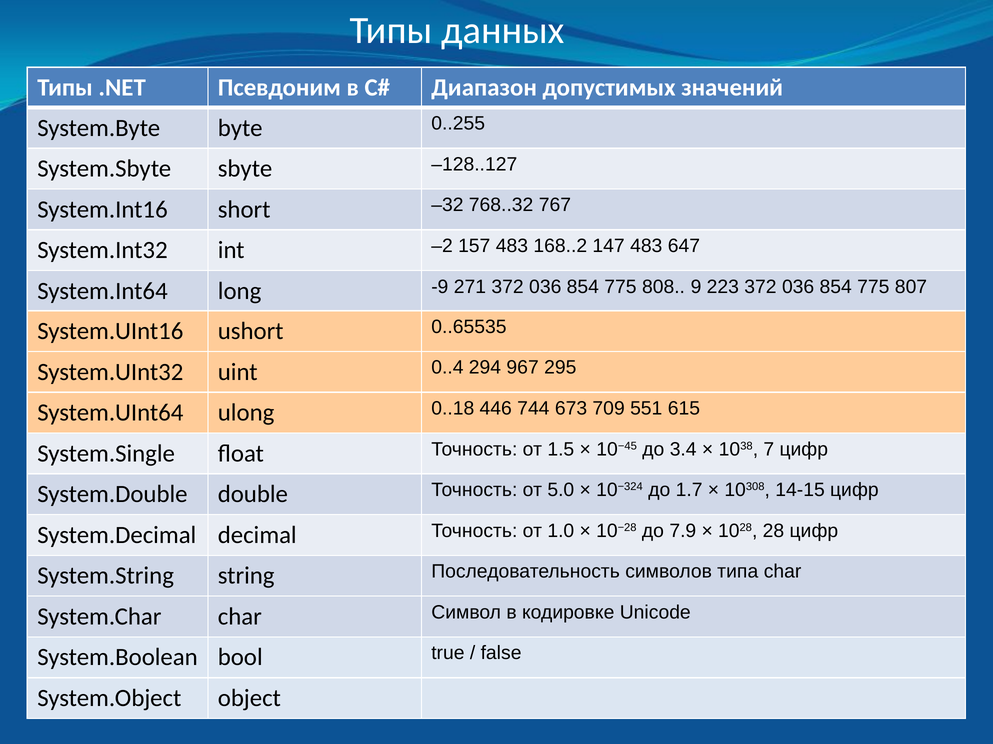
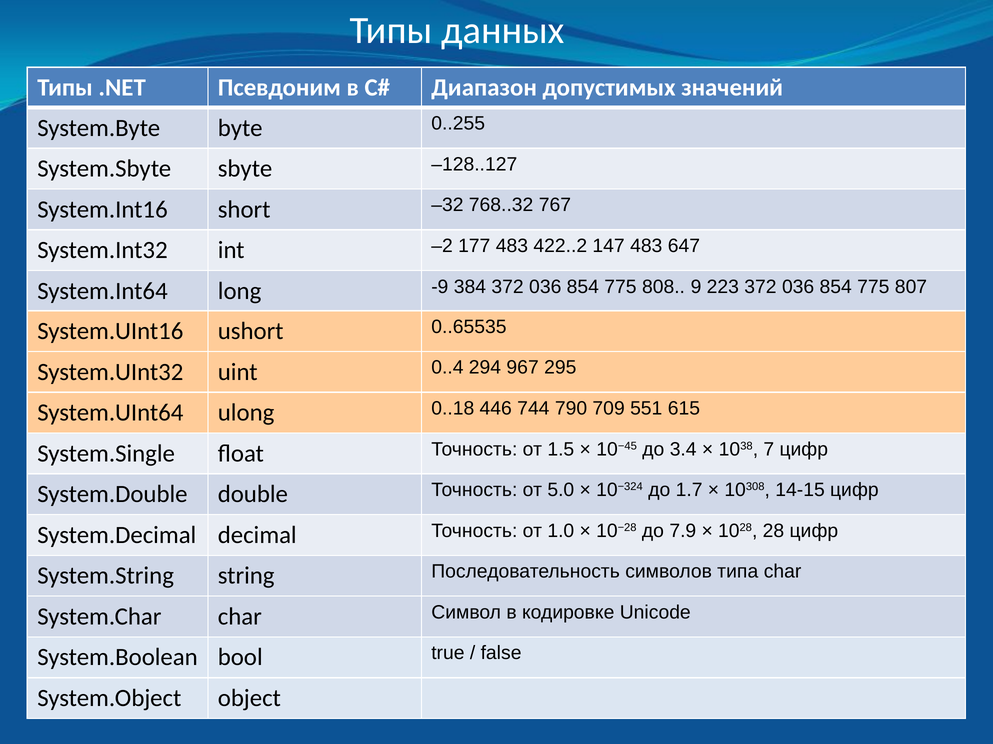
157: 157 -> 177
168..2: 168..2 -> 422..2
271: 271 -> 384
673: 673 -> 790
